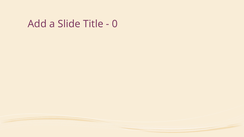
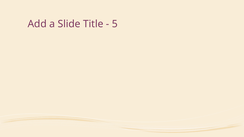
0: 0 -> 5
